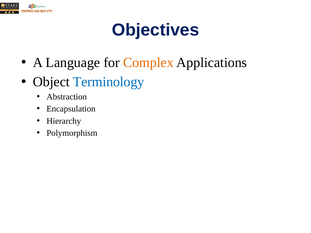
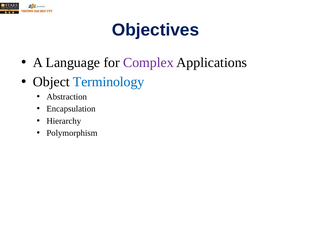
Complex colour: orange -> purple
